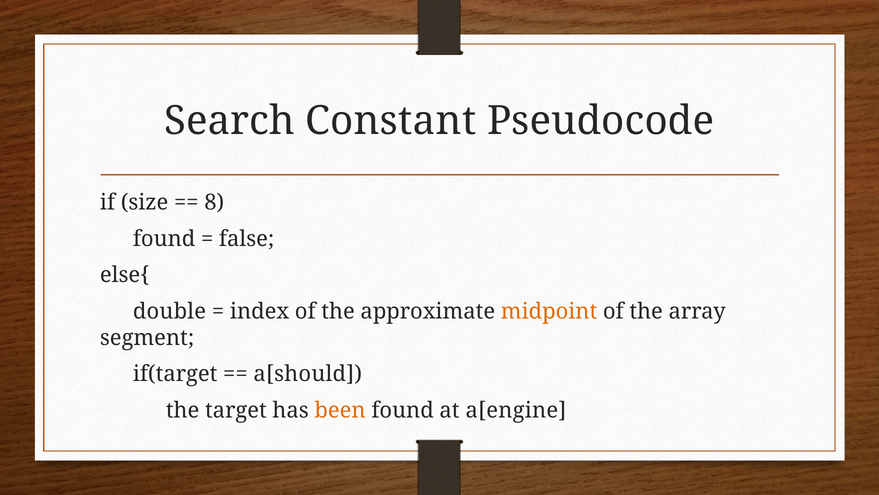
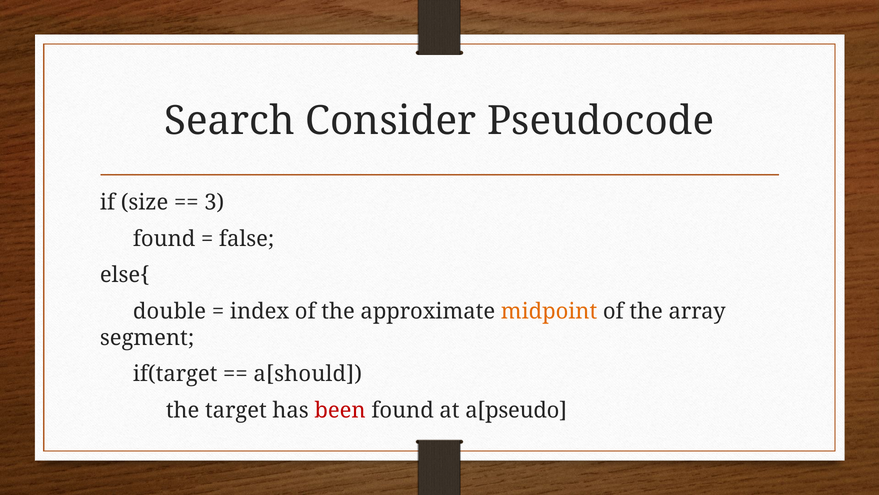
Constant: Constant -> Consider
8: 8 -> 3
been colour: orange -> red
a[engine: a[engine -> a[pseudo
